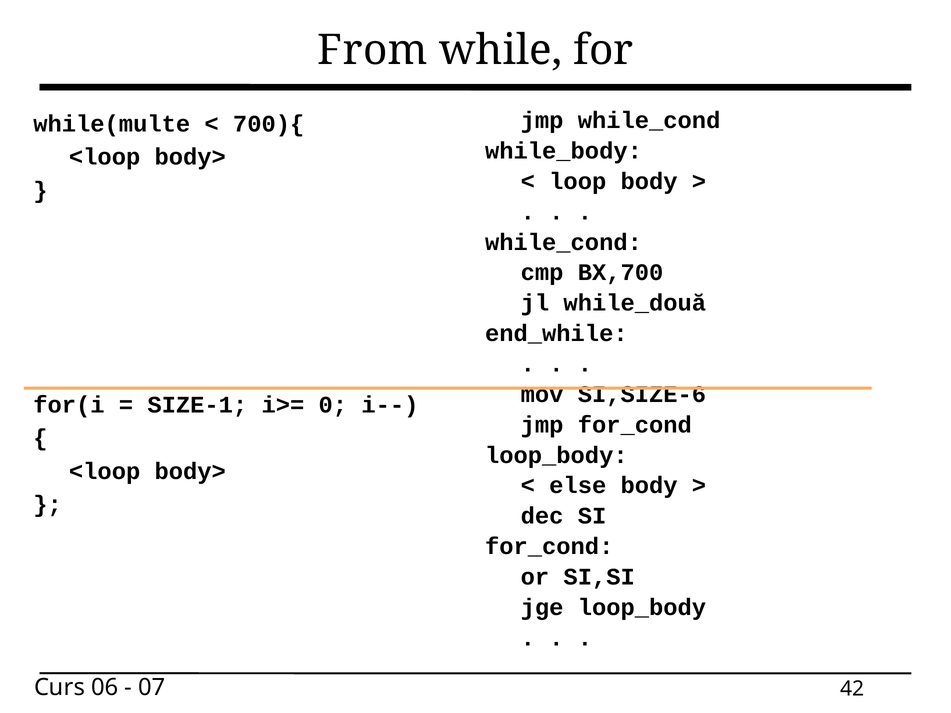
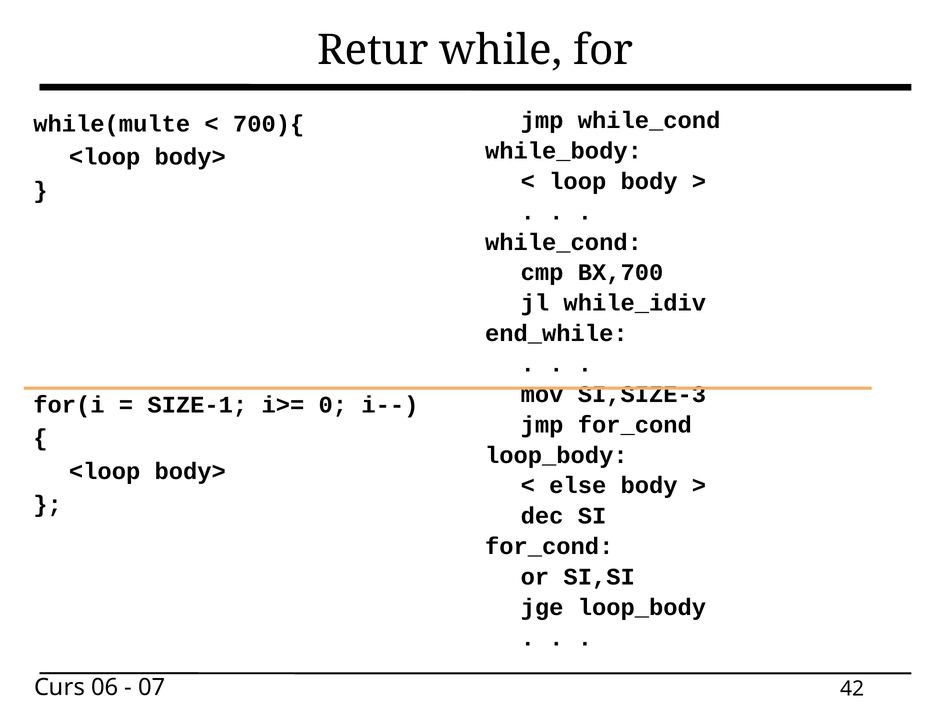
From: From -> Retur
while_două: while_două -> while_idiv
SI,SIZE-6: SI,SIZE-6 -> SI,SIZE-3
